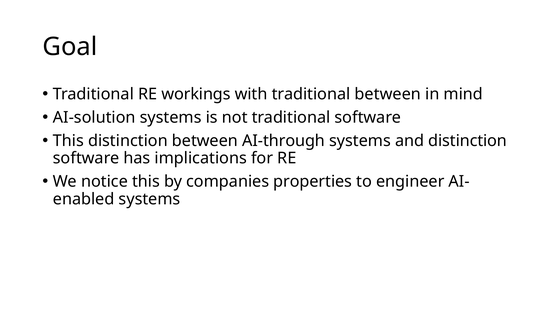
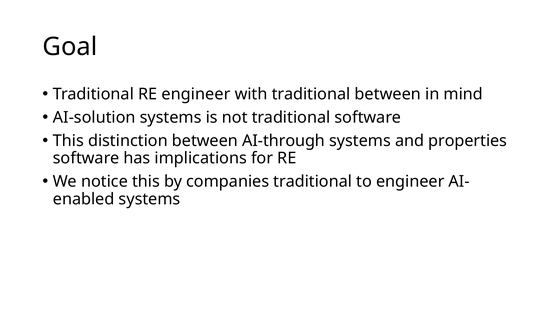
RE workings: workings -> engineer
and distinction: distinction -> properties
companies properties: properties -> traditional
